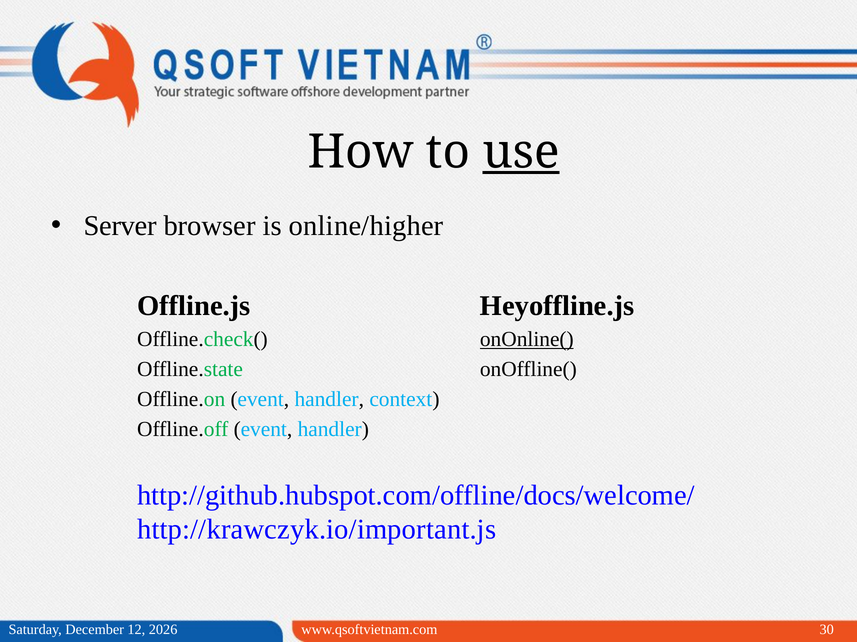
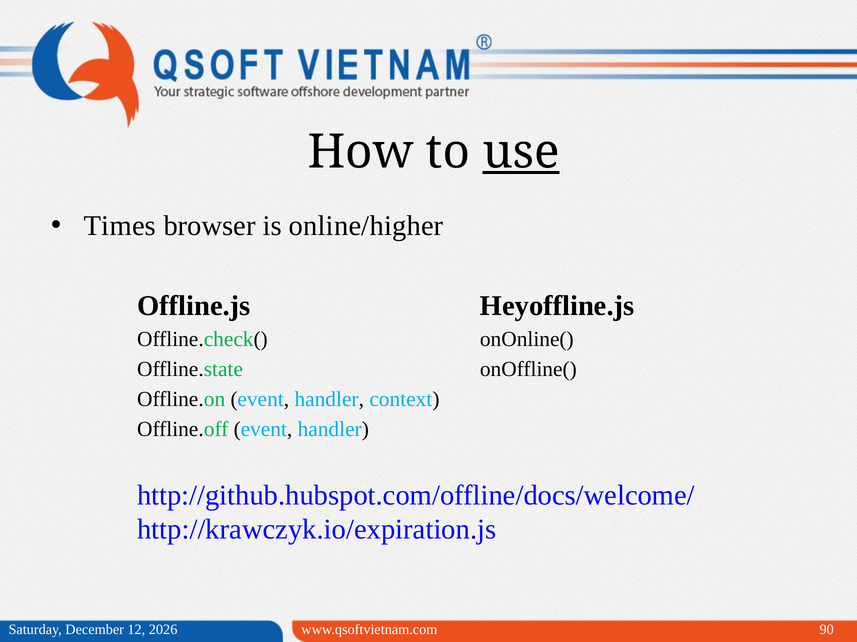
Server: Server -> Times
onOnline( underline: present -> none
http://krawczyk.io/important.js: http://krawczyk.io/important.js -> http://krawczyk.io/expiration.js
30: 30 -> 90
